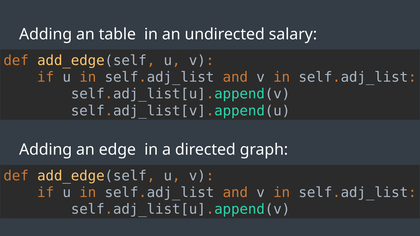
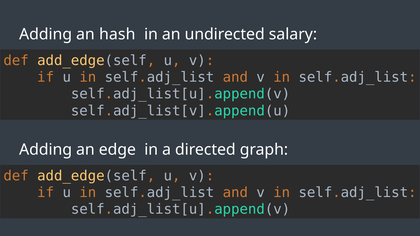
table: table -> hash
